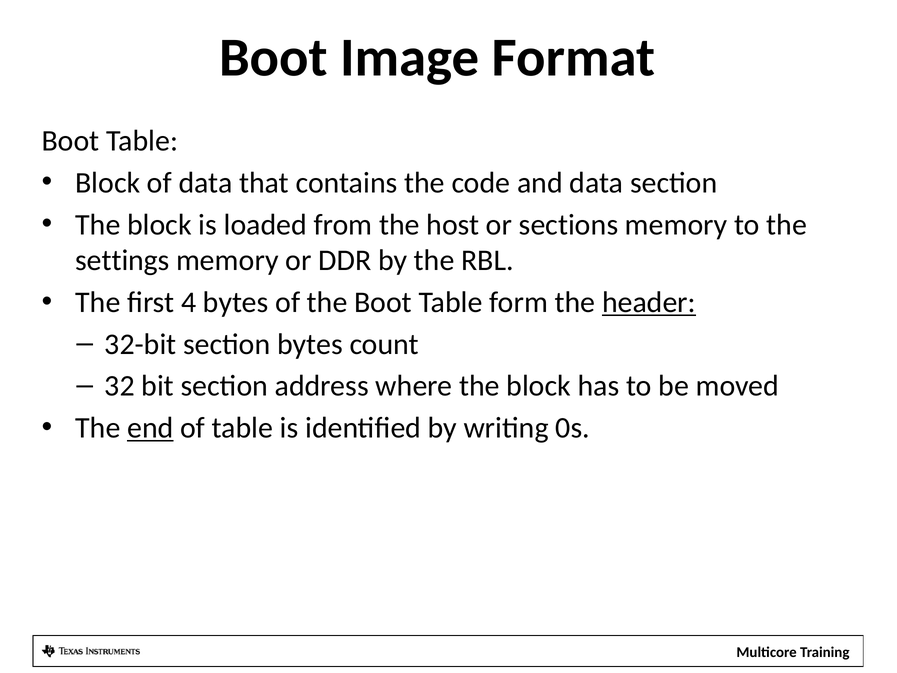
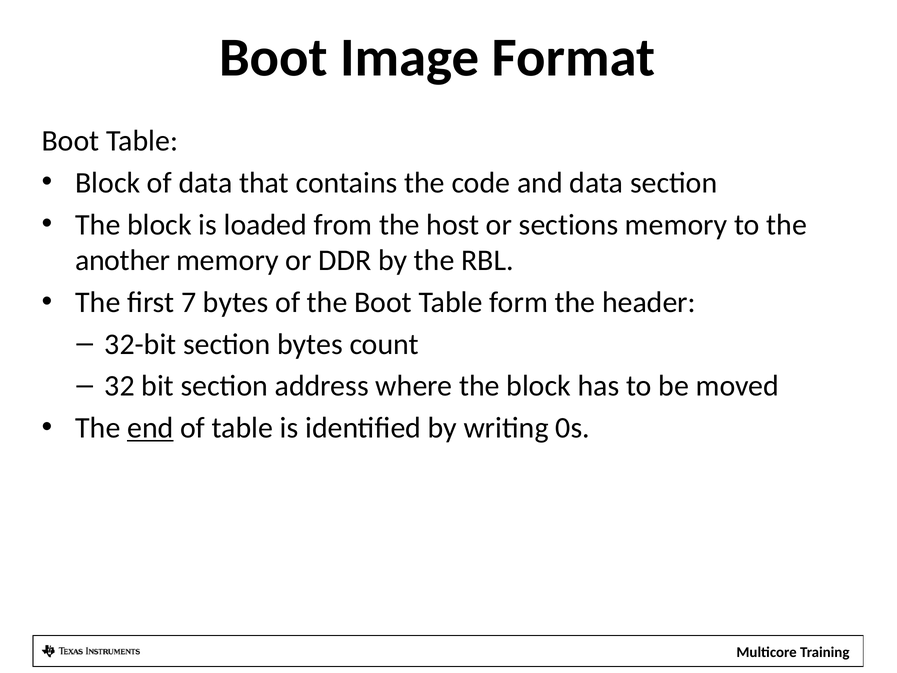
settings: settings -> another
4: 4 -> 7
header underline: present -> none
